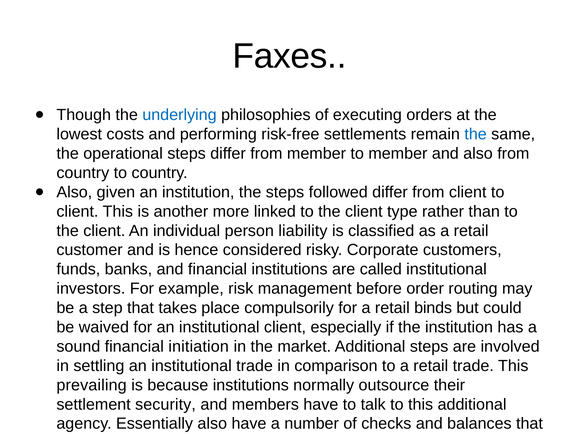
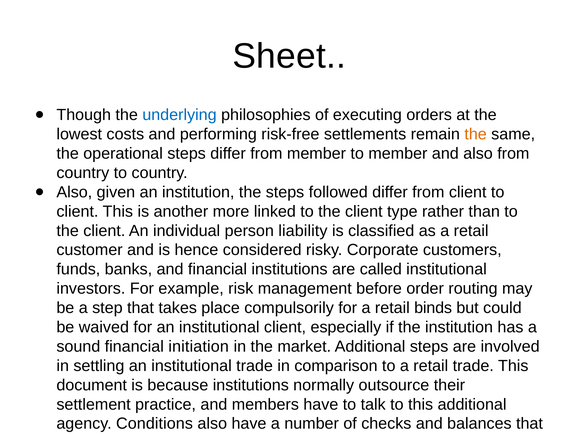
Faxes: Faxes -> Sheet
the at (476, 134) colour: blue -> orange
prevailing: prevailing -> document
security: security -> practice
Essentially: Essentially -> Conditions
